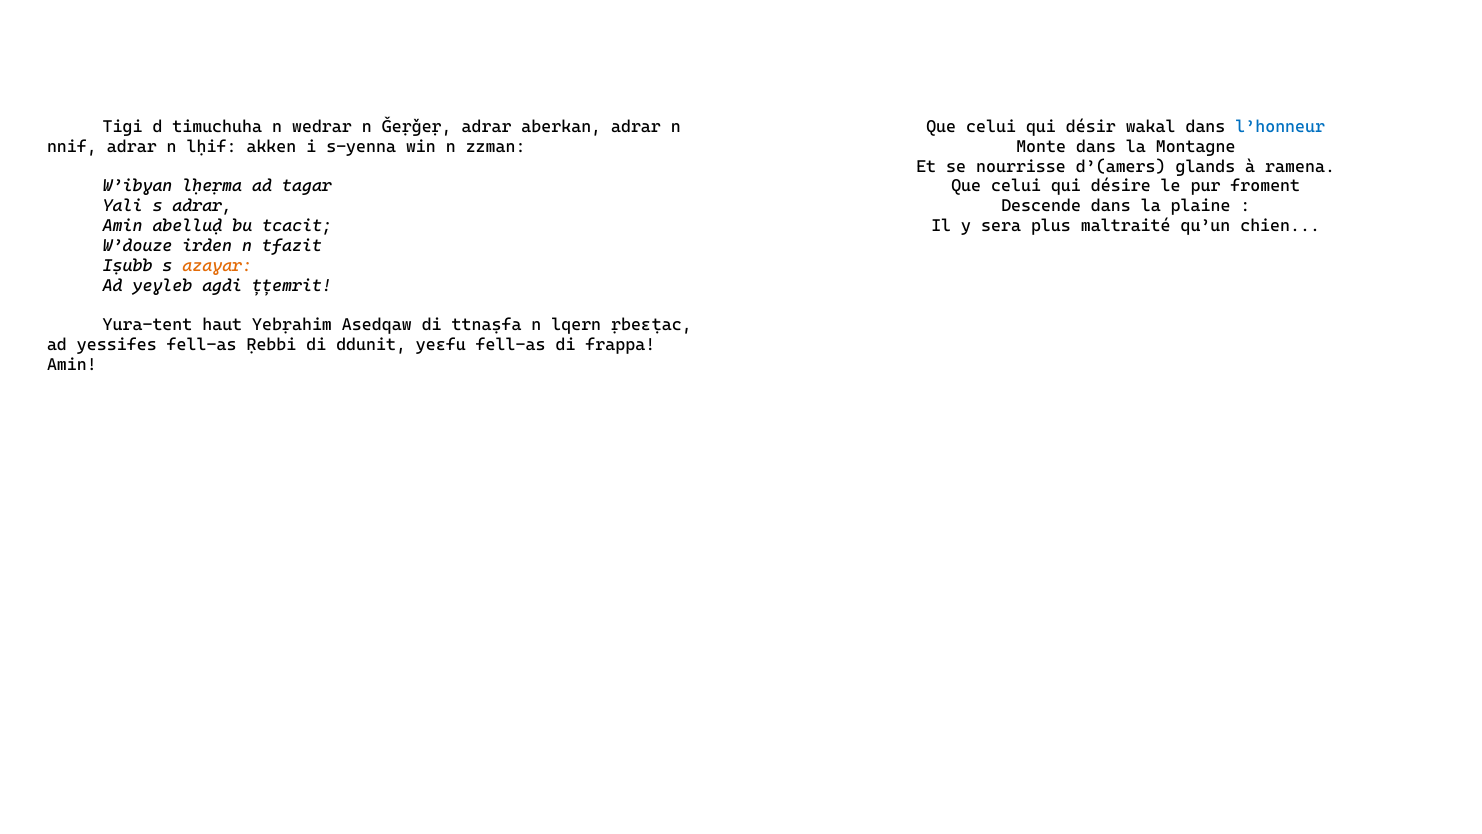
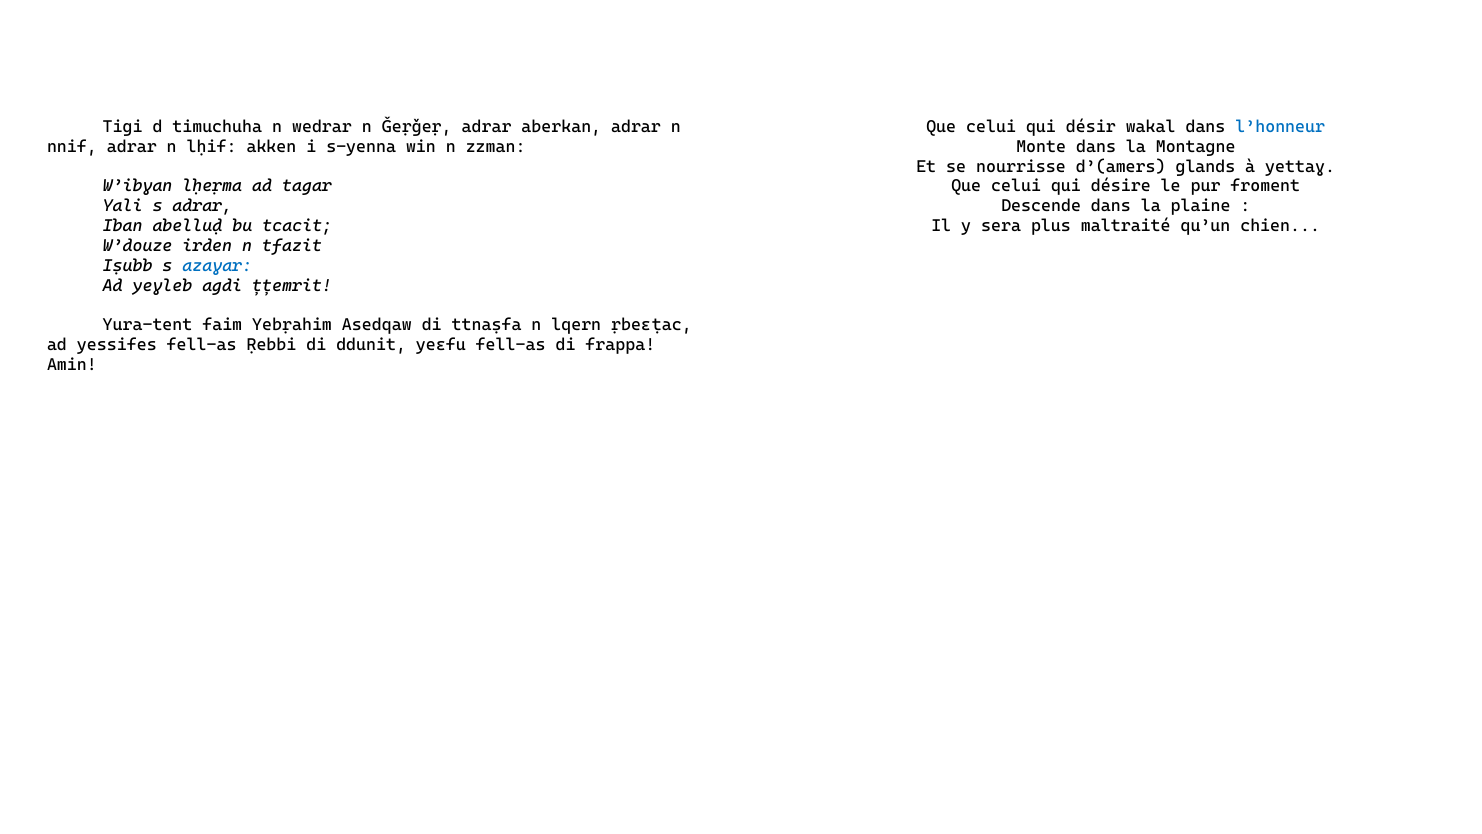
ramena: ramena -> yettaɣ
Amin at (123, 226): Amin -> Iban
azaɣar colour: orange -> blue
haut: haut -> faim
